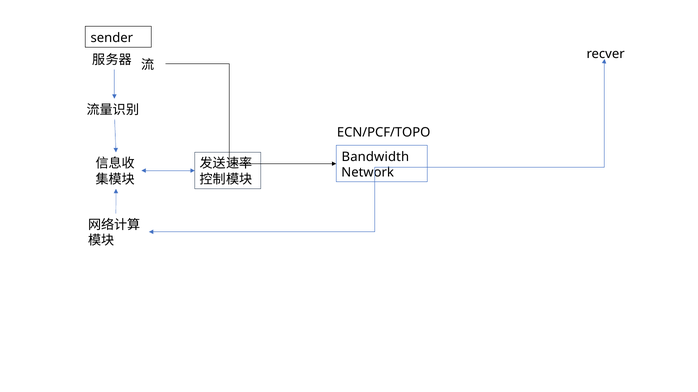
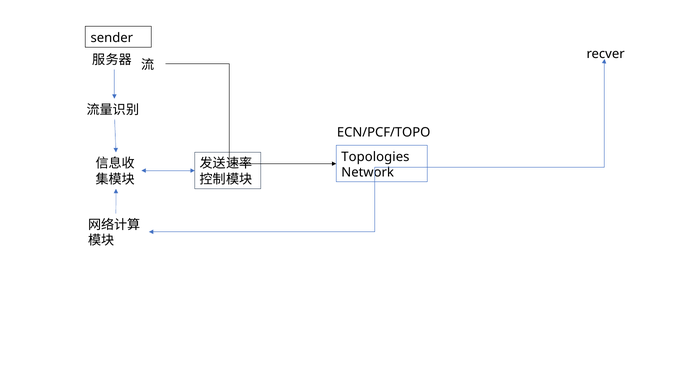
Bandwidth: Bandwidth -> Topologies
